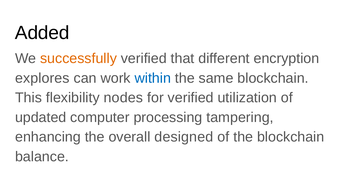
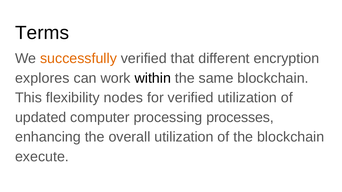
Added: Added -> Terms
within colour: blue -> black
tampering: tampering -> processes
overall designed: designed -> utilization
balance: balance -> execute
